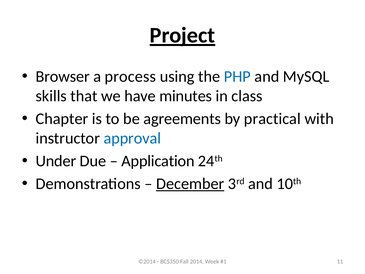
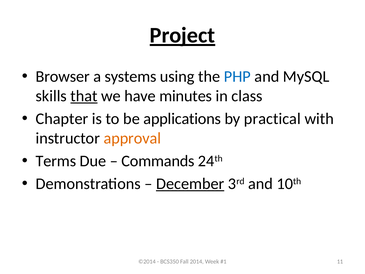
process: process -> systems
that underline: none -> present
agreements: agreements -> applications
approval colour: blue -> orange
Under: Under -> Terms
Application: Application -> Commands
